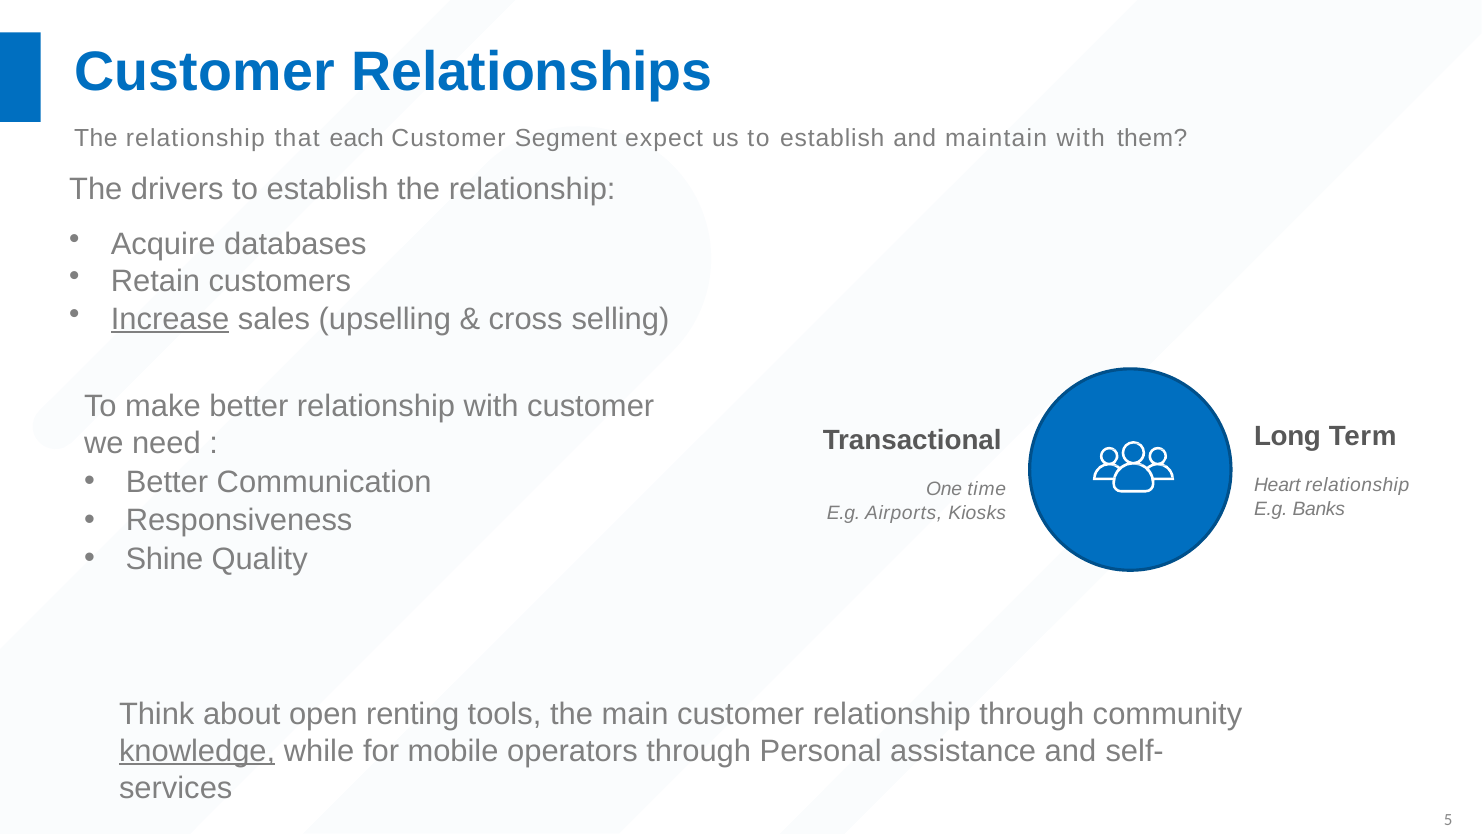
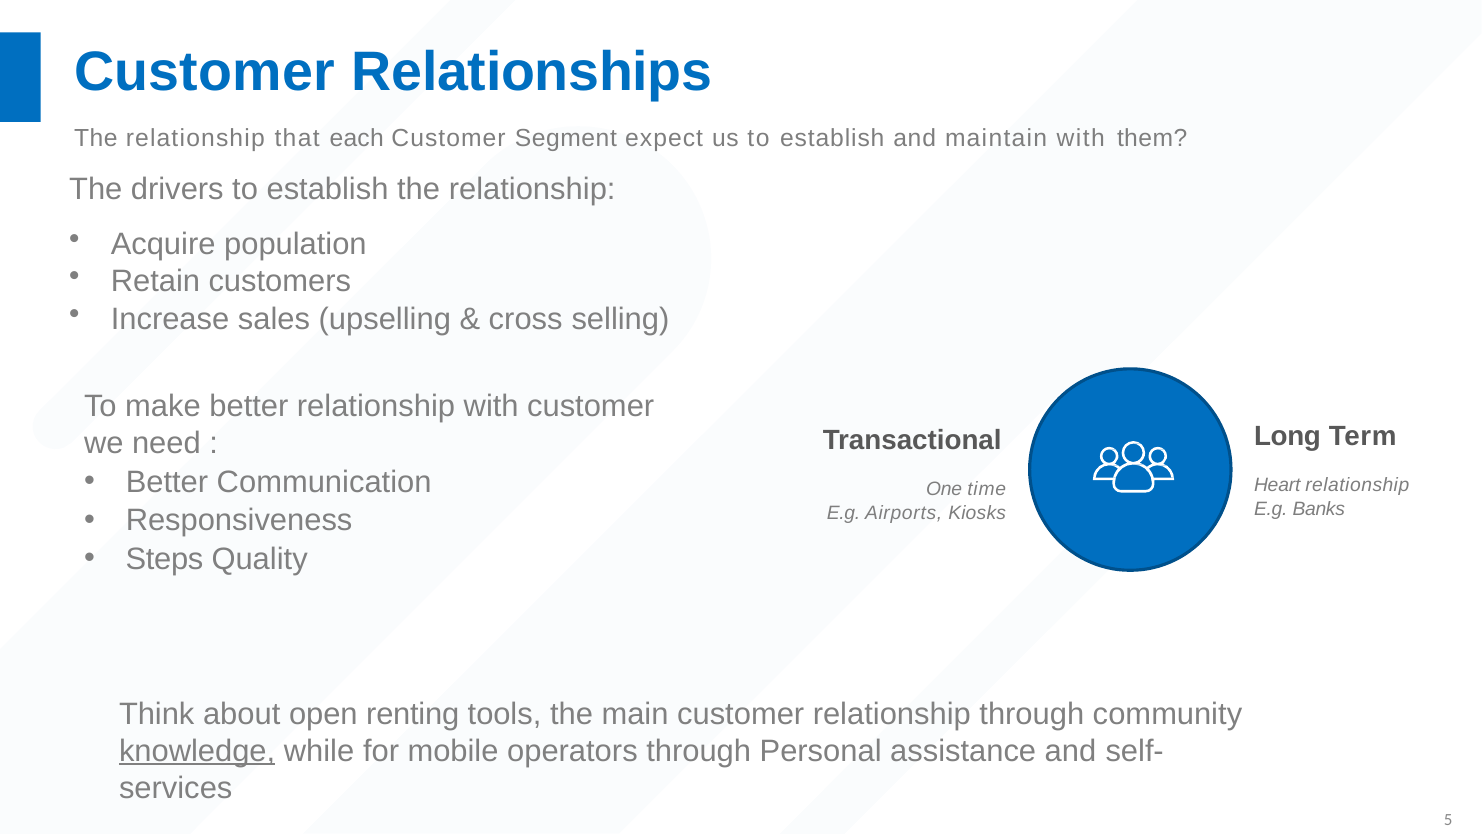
databases: databases -> population
Increase underline: present -> none
Shine: Shine -> Steps
